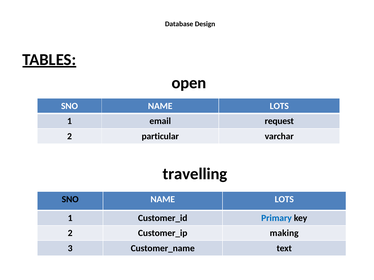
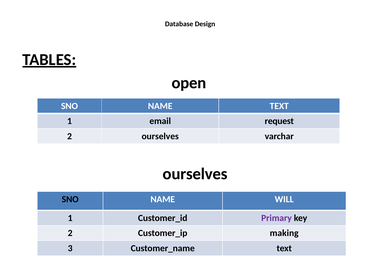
LOTS at (279, 106): LOTS -> TEXT
2 particular: particular -> ourselves
travelling at (195, 174): travelling -> ourselves
LOTS at (284, 200): LOTS -> WILL
Primary colour: blue -> purple
